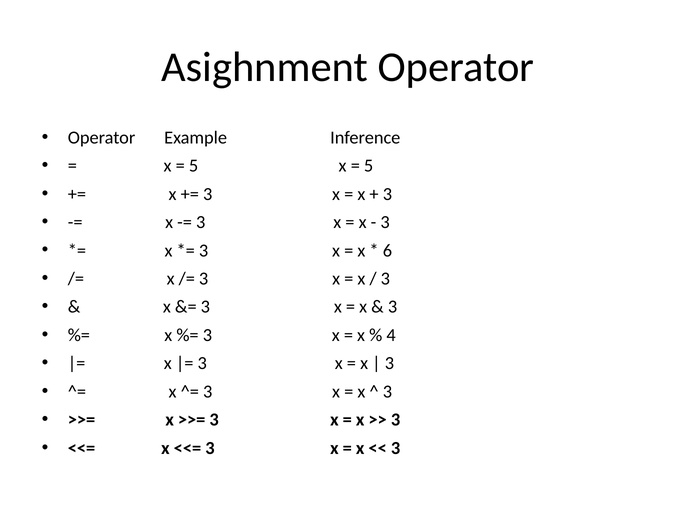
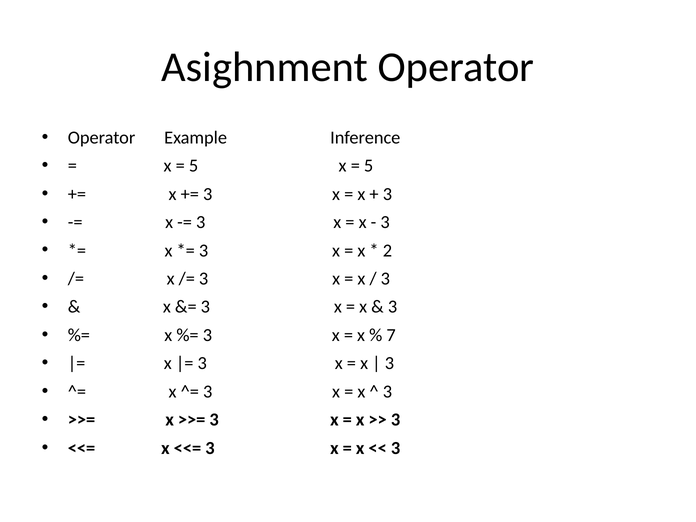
6: 6 -> 2
4: 4 -> 7
